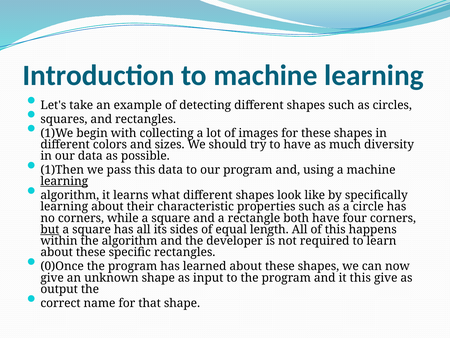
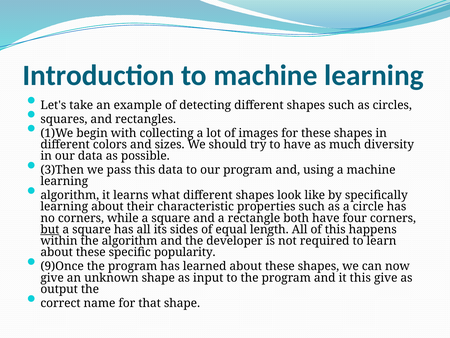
1)Then: 1)Then -> 3)Then
learning at (64, 181) underline: present -> none
specific rectangles: rectangles -> popularity
0)Once: 0)Once -> 9)Once
